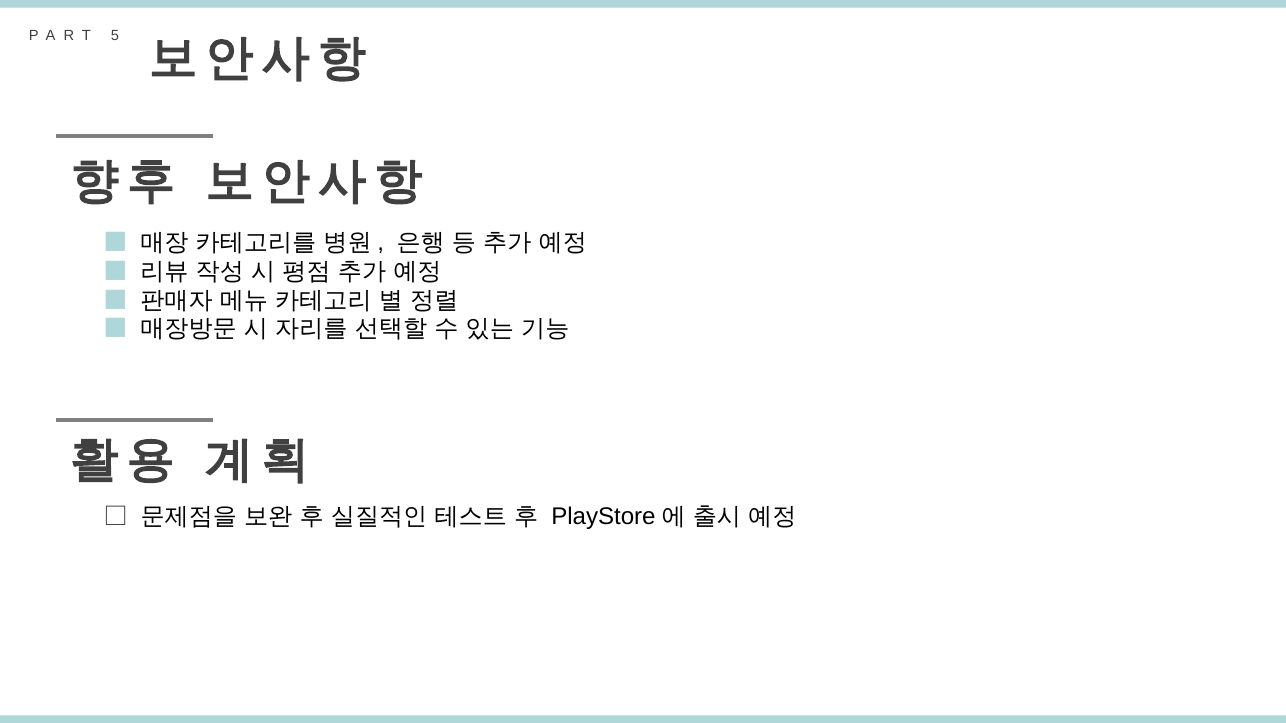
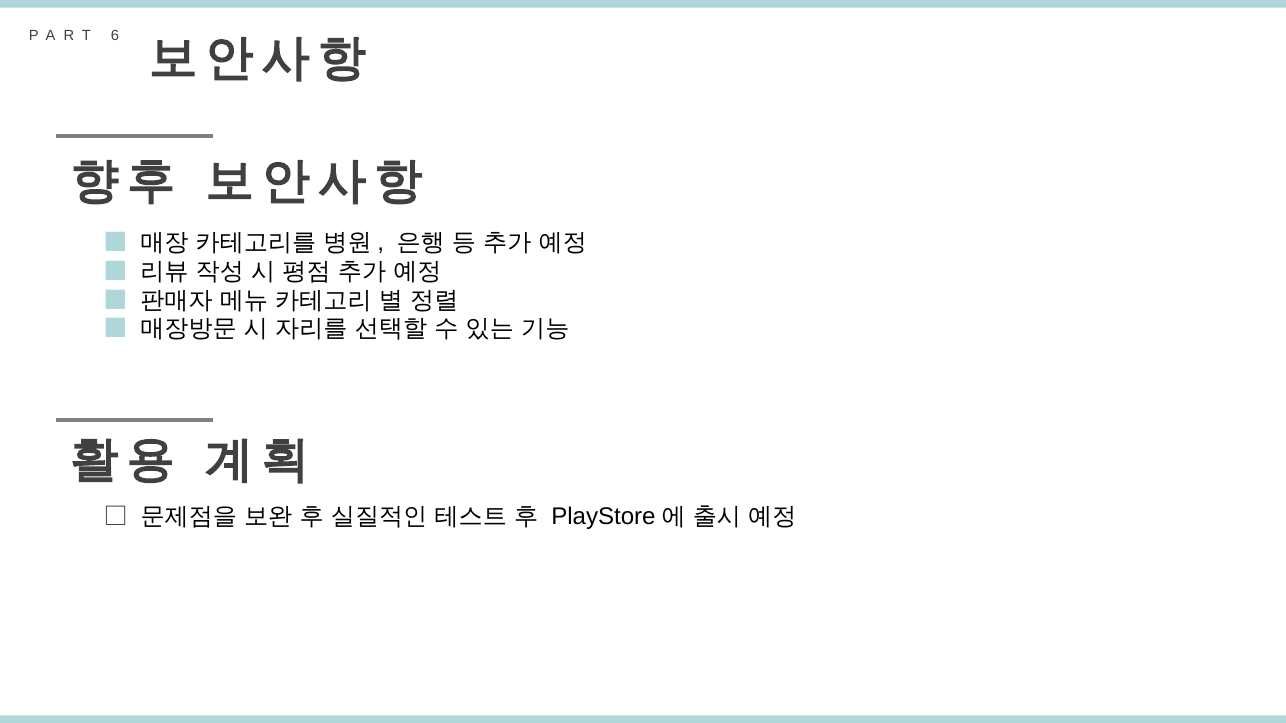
5: 5 -> 6
